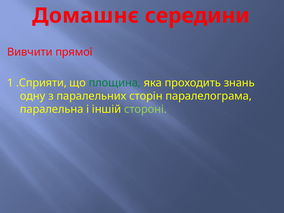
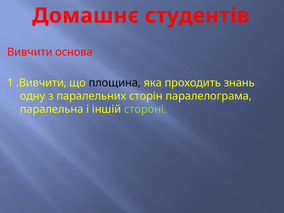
середини: середини -> студентів
прямої: прямої -> основа
.Сприяти: .Сприяти -> .Вивчити
площина colour: green -> black
